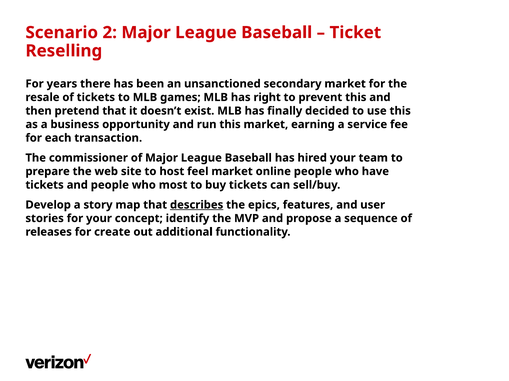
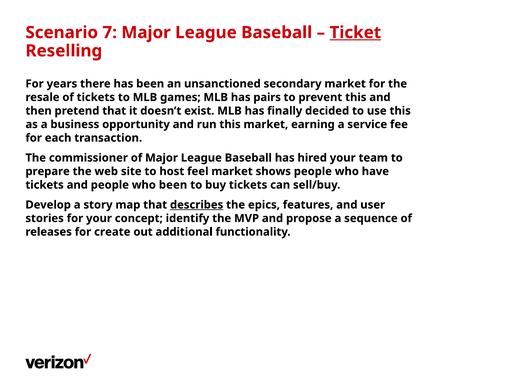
2: 2 -> 7
Ticket underline: none -> present
right: right -> pairs
online: online -> shows
who most: most -> been
